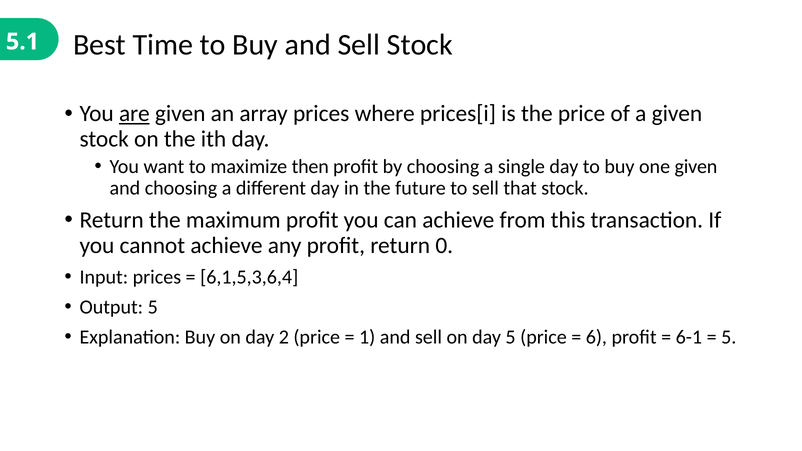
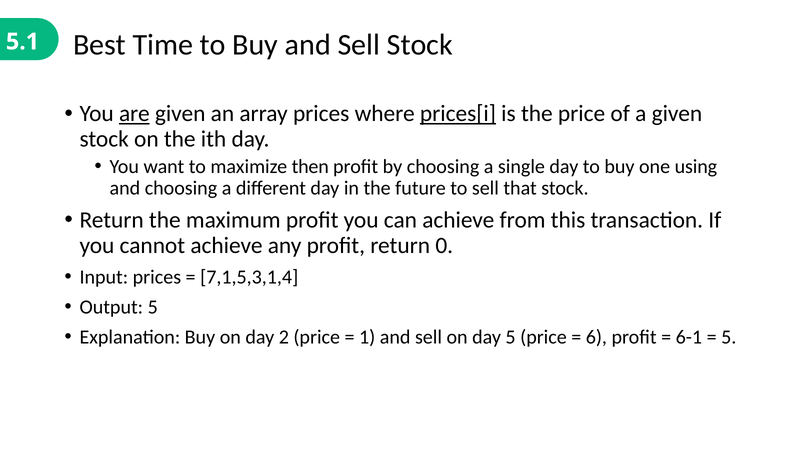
prices[i underline: none -> present
one given: given -> using
6,1,5,3,6,4: 6,1,5,3,6,4 -> 7,1,5,3,1,4
